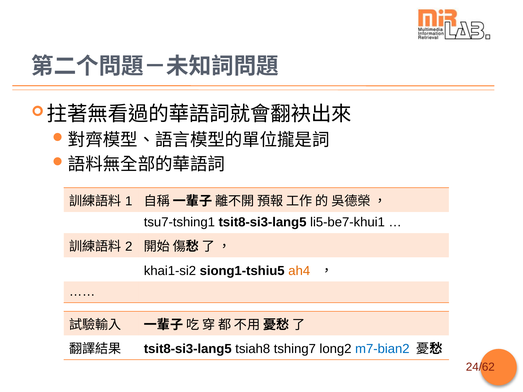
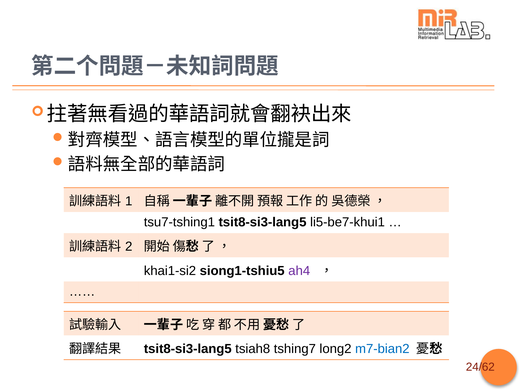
ah4 colour: orange -> purple
